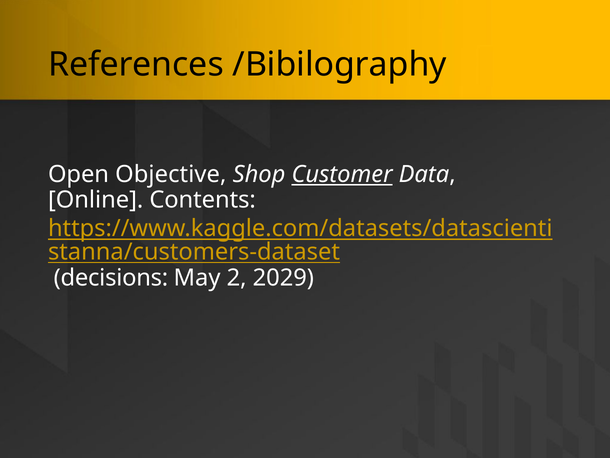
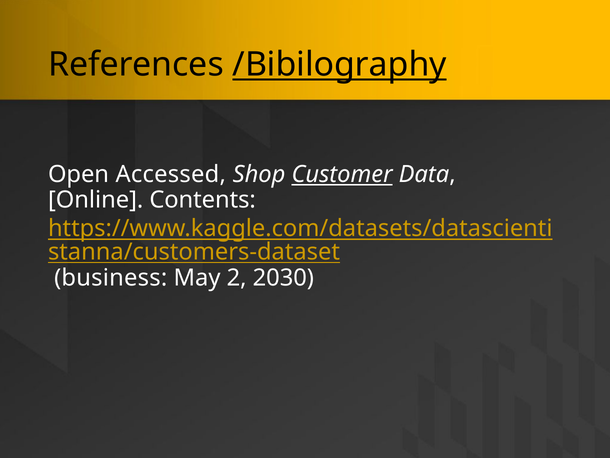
/Bibilography underline: none -> present
Objective: Objective -> Accessed
decisions: decisions -> business
2029: 2029 -> 2030
